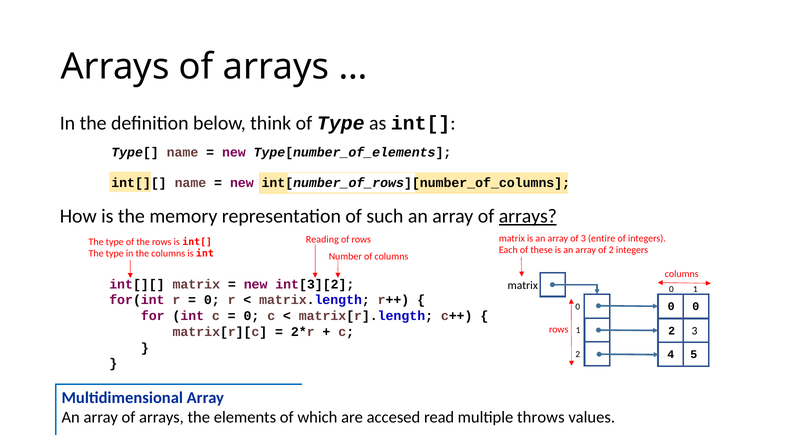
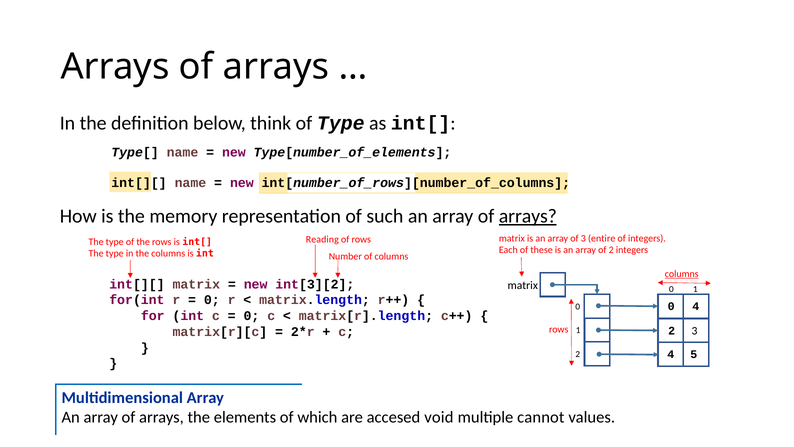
columns at (682, 274) underline: none -> present
0 0: 0 -> 4
read: read -> void
throws: throws -> cannot
